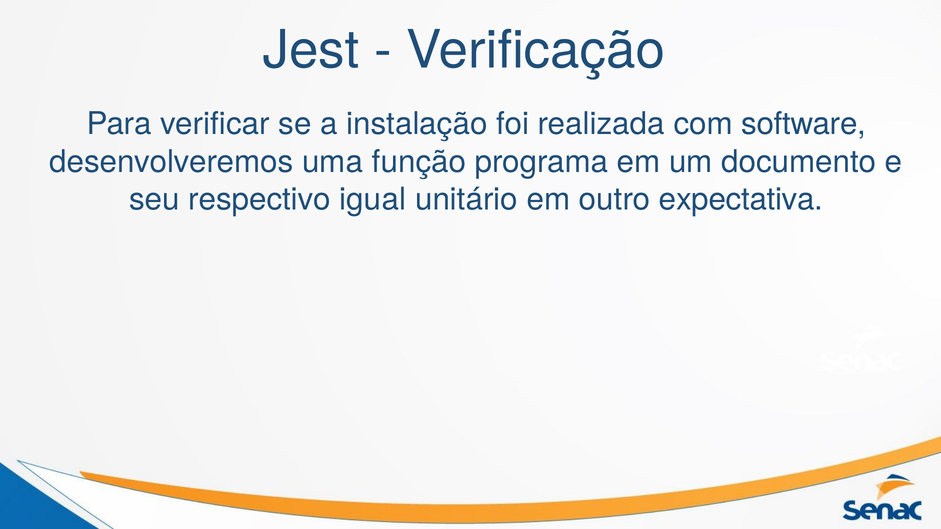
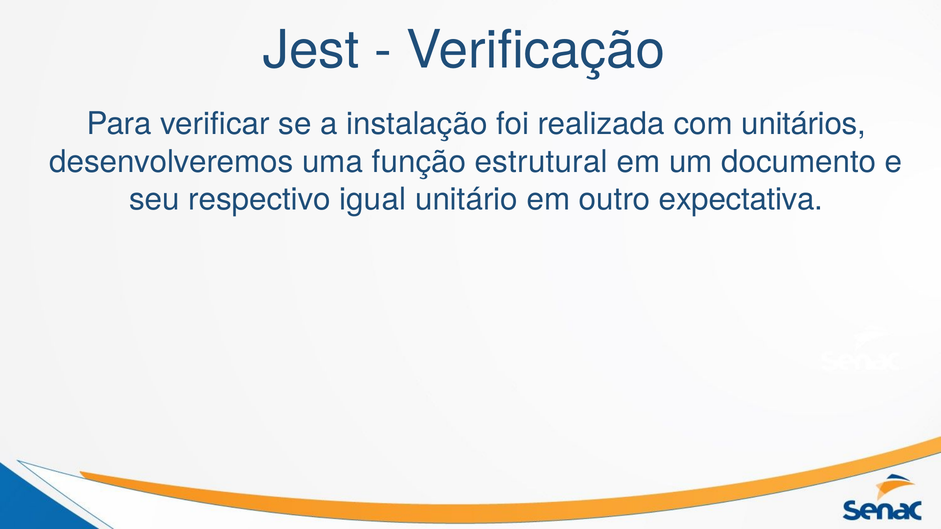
software: software -> unitários
programa: programa -> estrutural
